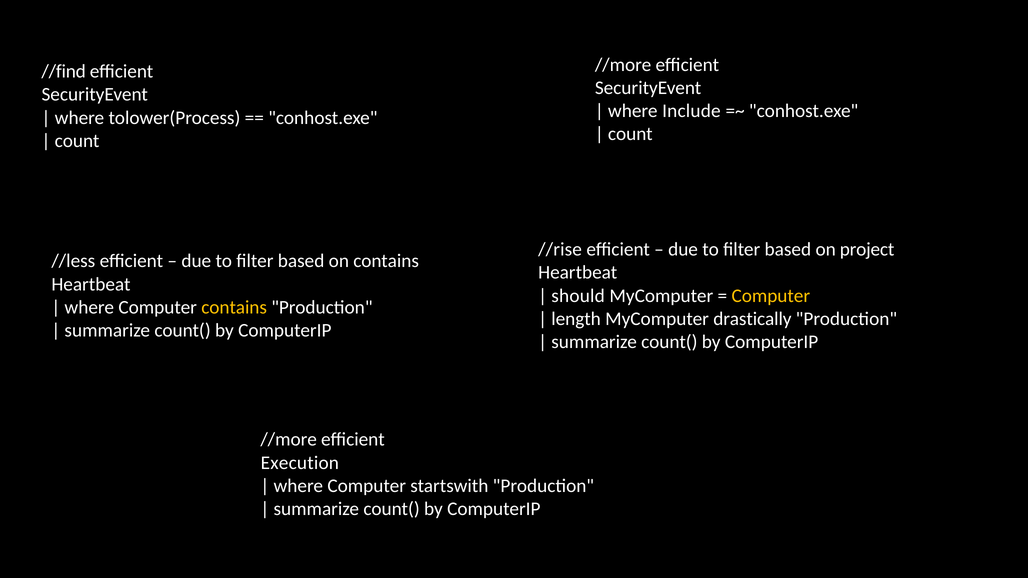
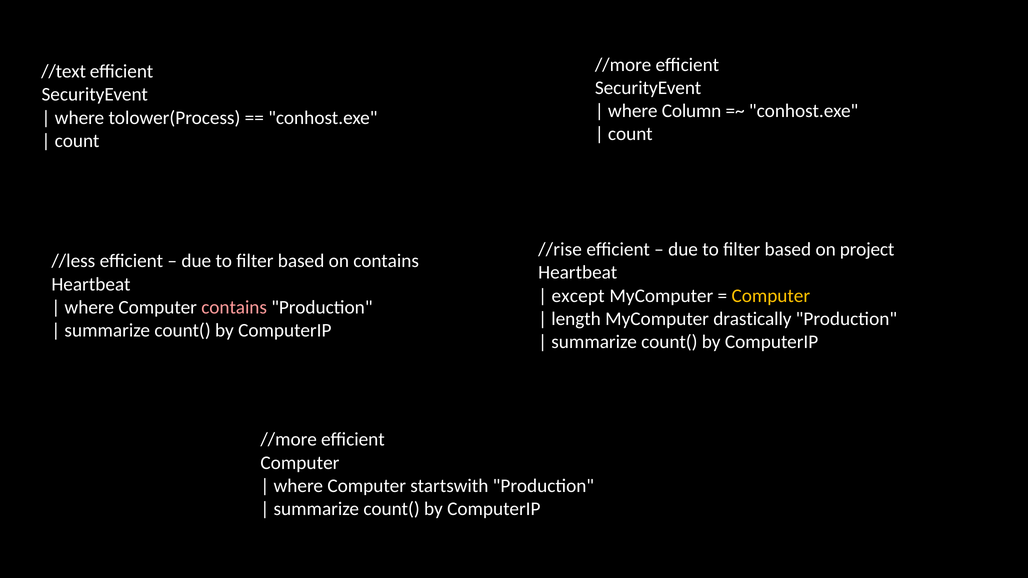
//find: //find -> //text
Include: Include -> Column
should: should -> except
contains at (234, 307) colour: yellow -> pink
Execution at (300, 463): Execution -> Computer
